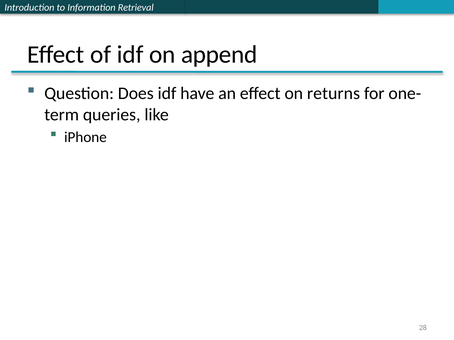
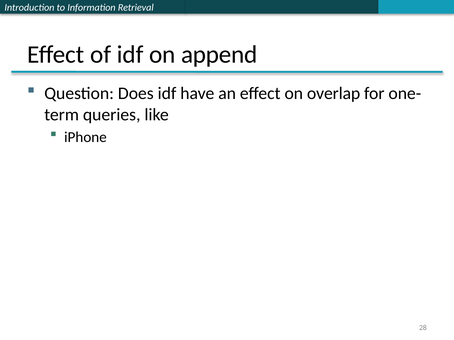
returns: returns -> overlap
